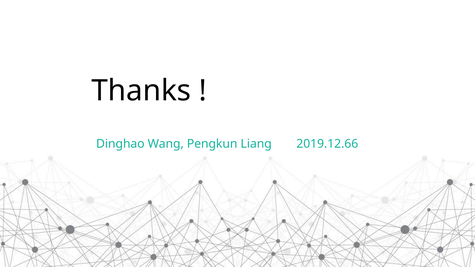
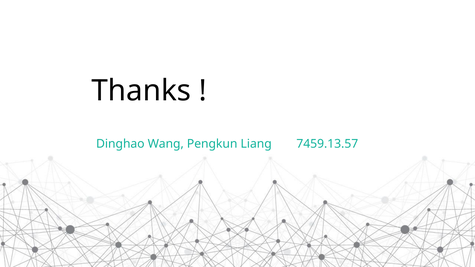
2019.12.66: 2019.12.66 -> 7459.13.57
